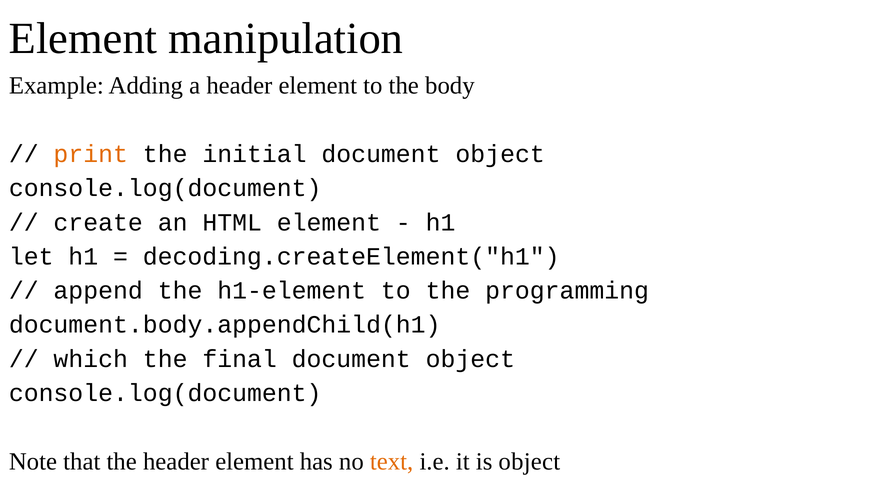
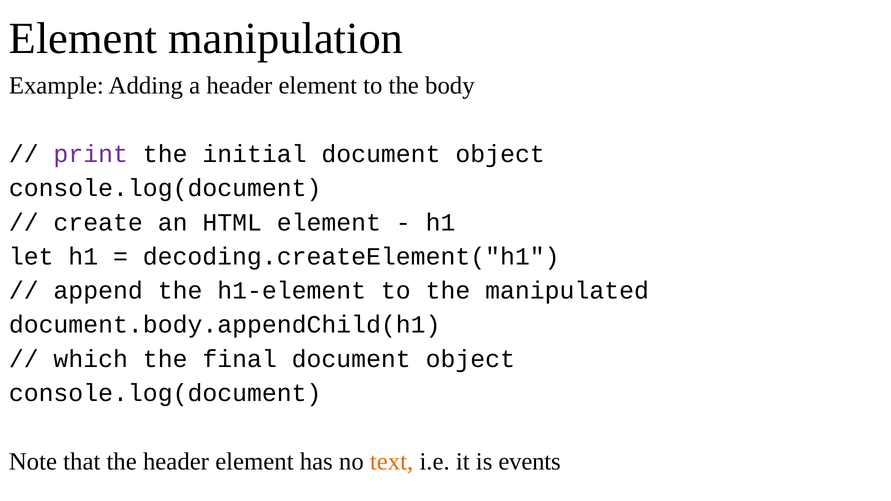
print colour: orange -> purple
programming: programming -> manipulated
is object: object -> events
